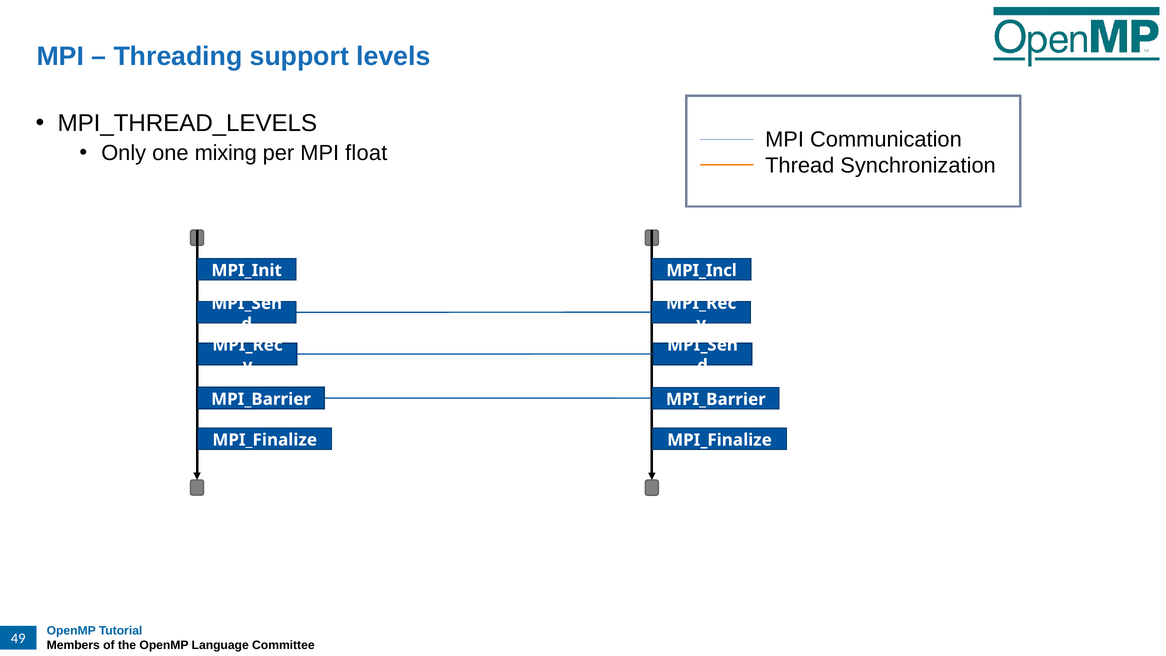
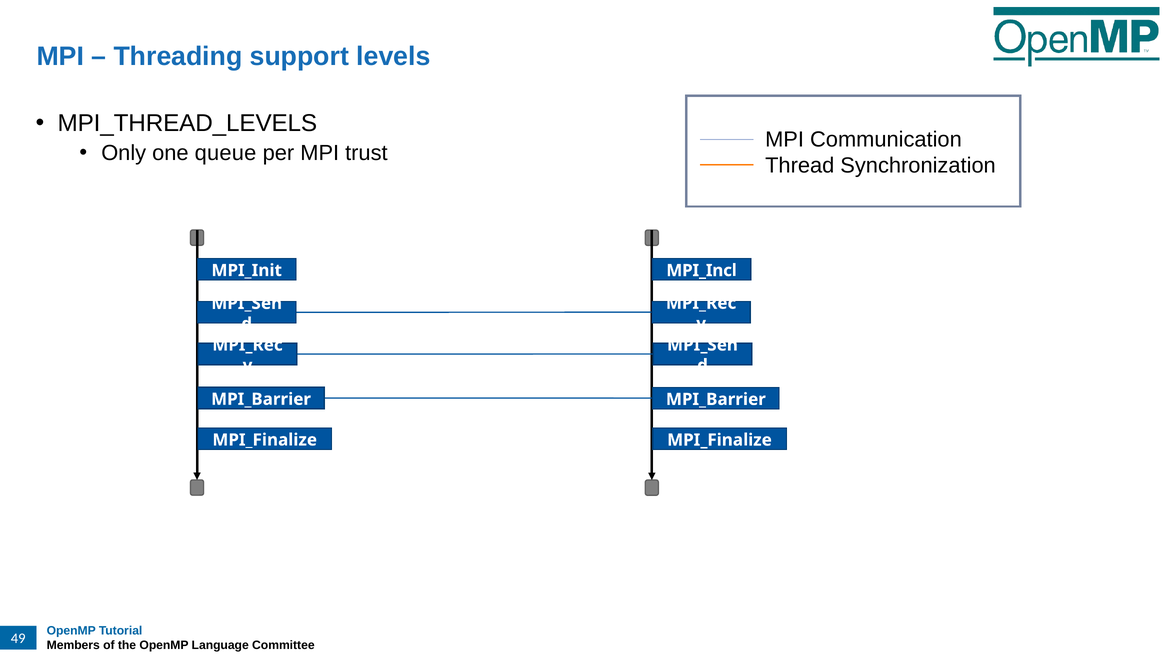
mixing: mixing -> queue
float: float -> trust
